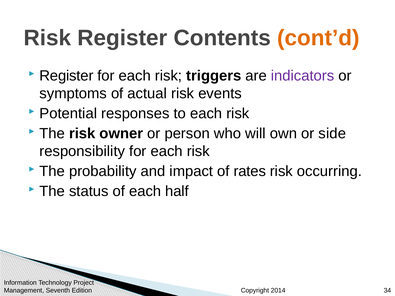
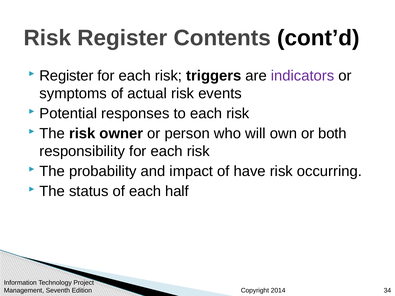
cont’d colour: orange -> black
side: side -> both
rates: rates -> have
